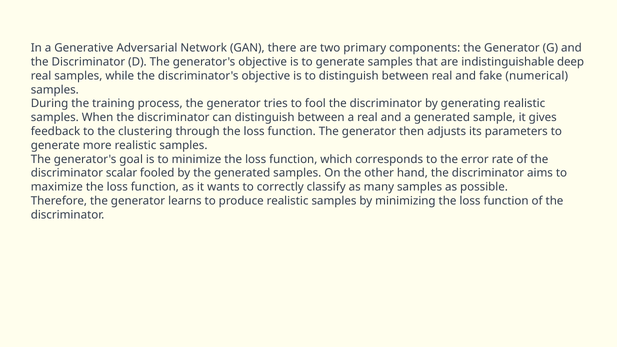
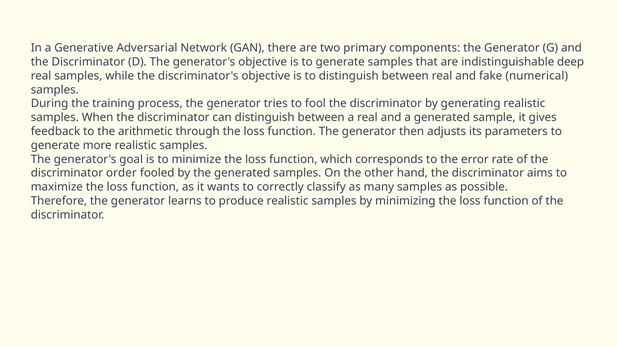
clustering: clustering -> arithmetic
scalar: scalar -> order
